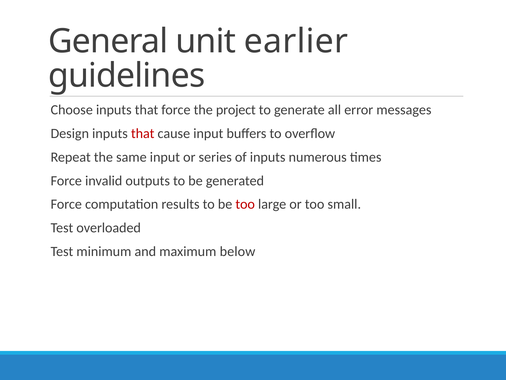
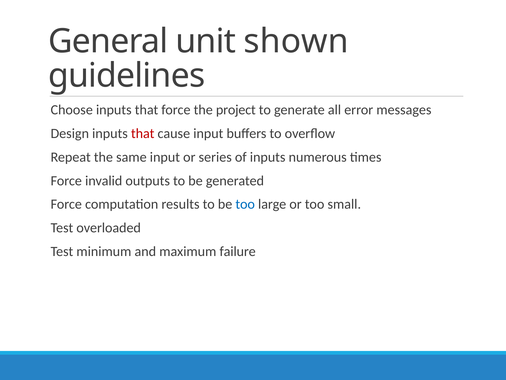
earlier: earlier -> shown
too at (245, 204) colour: red -> blue
below: below -> failure
